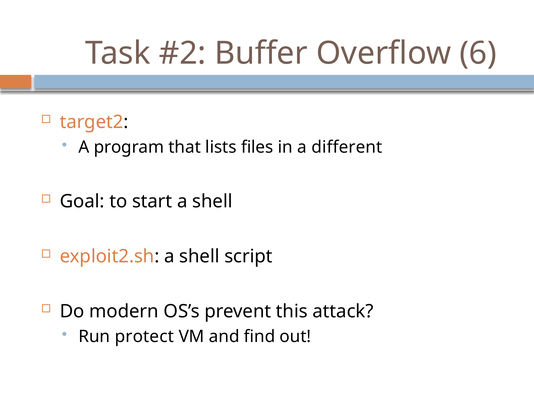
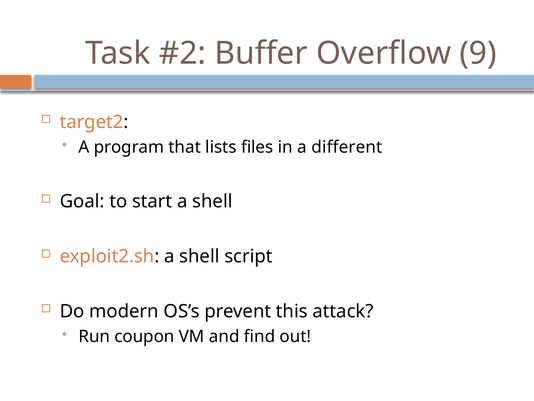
6: 6 -> 9
protect: protect -> coupon
